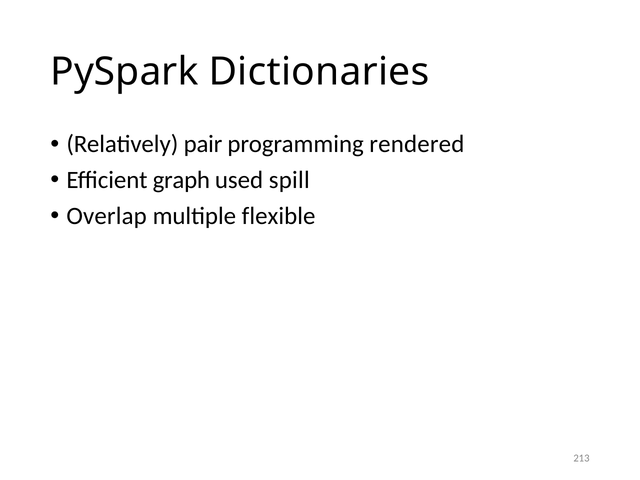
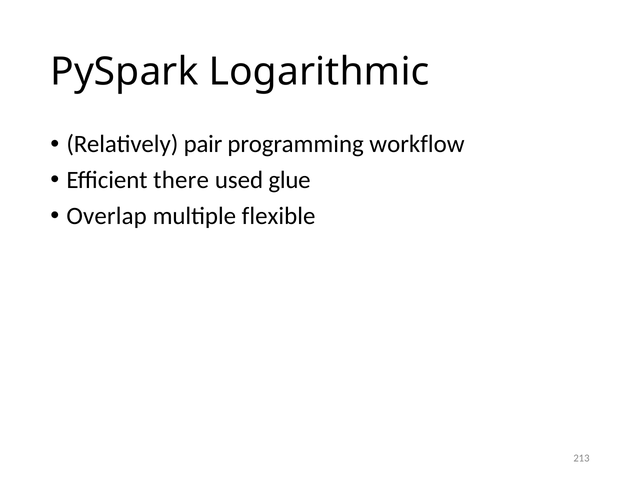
Dictionaries: Dictionaries -> Logarithmic
rendered: rendered -> workflow
graph: graph -> there
spill: spill -> glue
